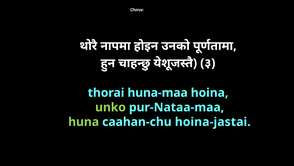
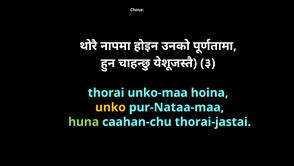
huna-maa: huna-maa -> unko-maa
unko colour: light green -> yellow
hoina-jastai: hoina-jastai -> thorai-jastai
